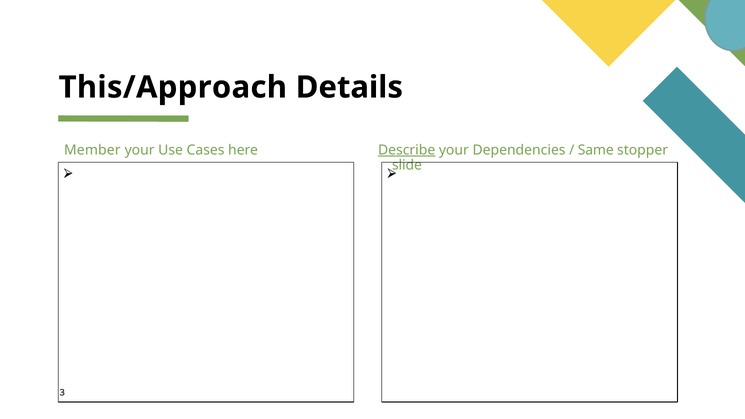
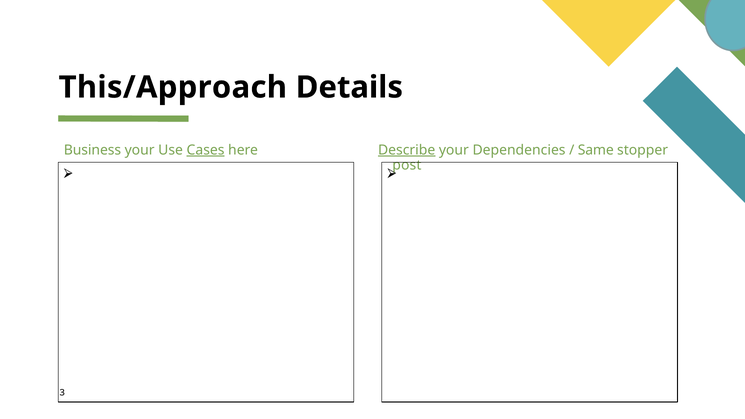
Member: Member -> Business
Cases underline: none -> present
slide: slide -> post
